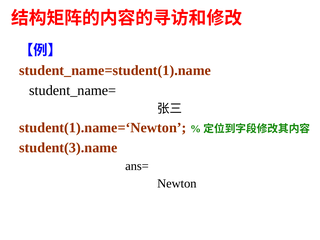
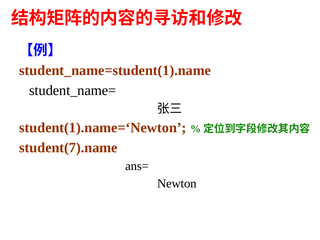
student(3).name: student(3).name -> student(7).name
